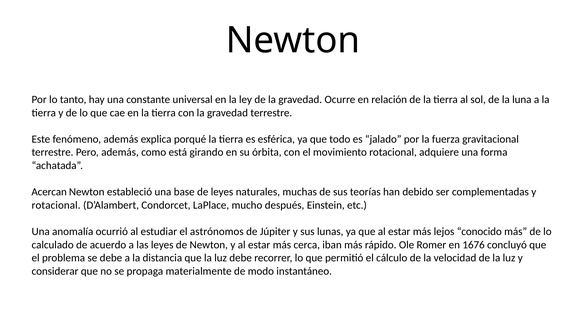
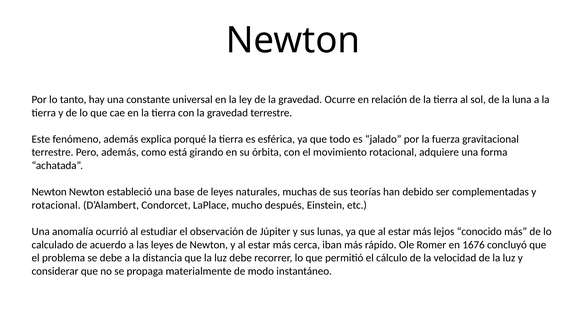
Acercan at (49, 192): Acercan -> Newton
astrónomos: astrónomos -> observación
